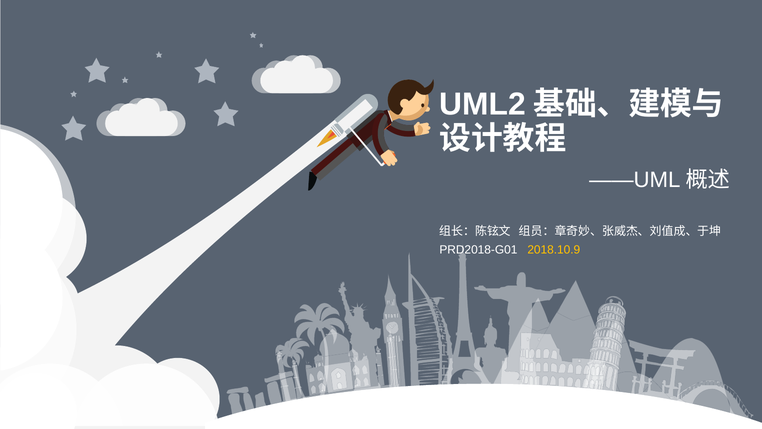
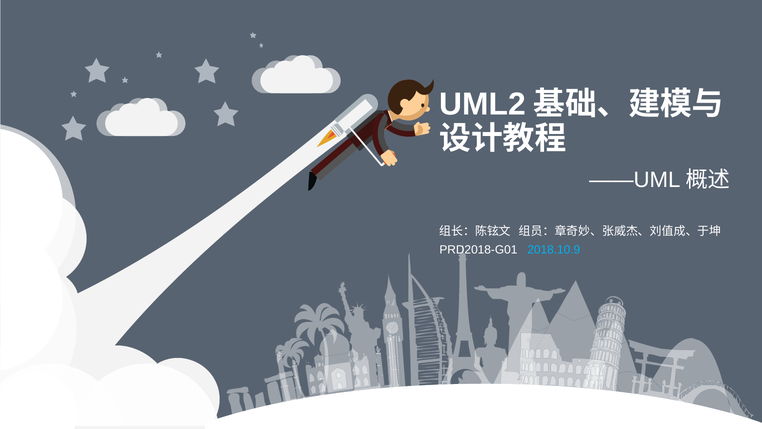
2018.10.9 colour: yellow -> light blue
